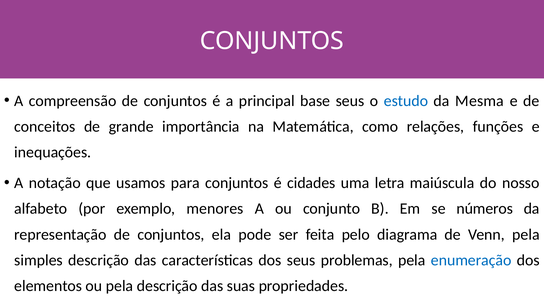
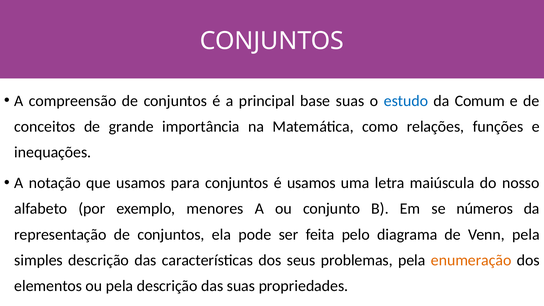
base seus: seus -> suas
Mesma: Mesma -> Comum
é cidades: cidades -> usamos
enumeração colour: blue -> orange
